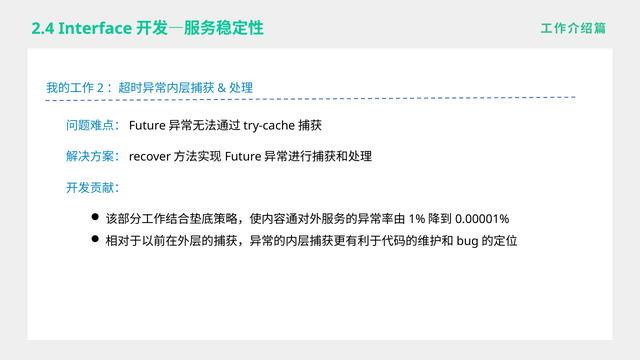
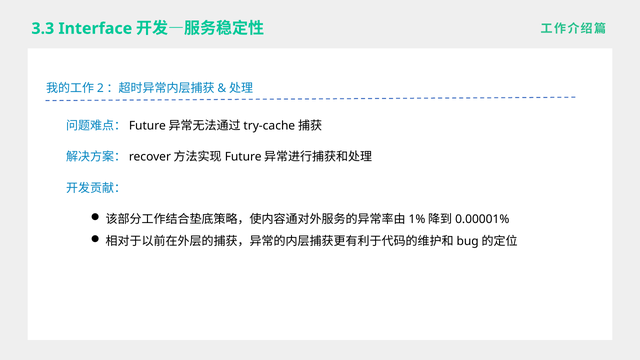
2.4: 2.4 -> 3.3
